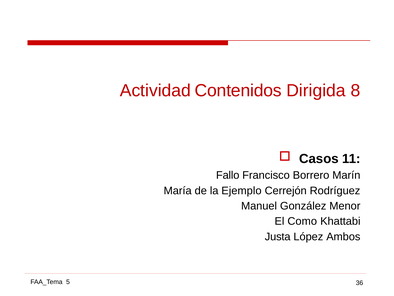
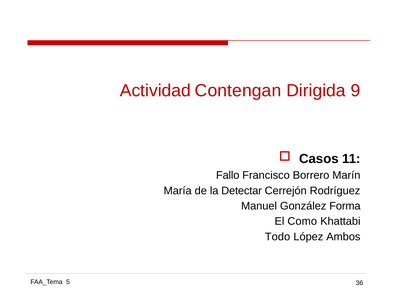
Contenidos: Contenidos -> Contengan
8: 8 -> 9
Ejemplo: Ejemplo -> Detectar
Menor: Menor -> Forma
Justa: Justa -> Todo
